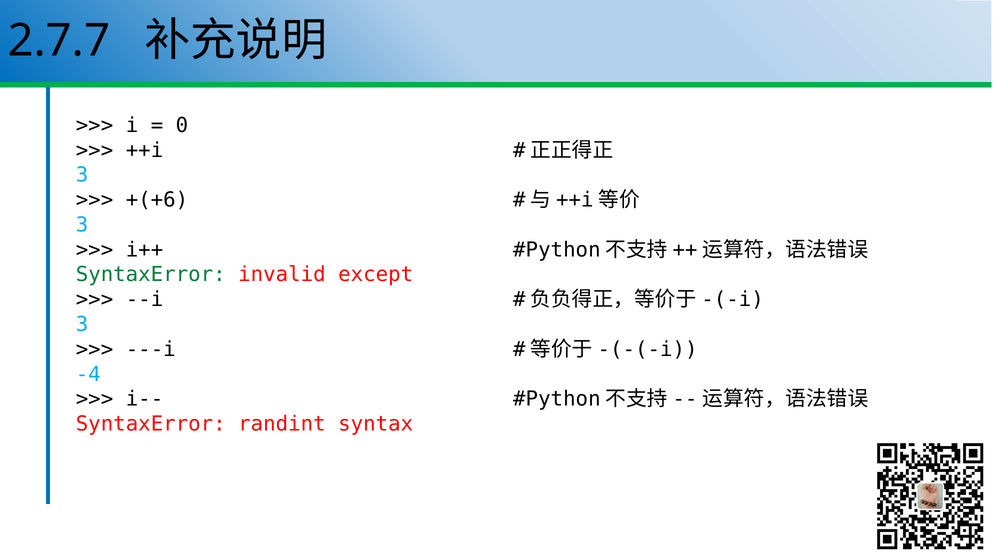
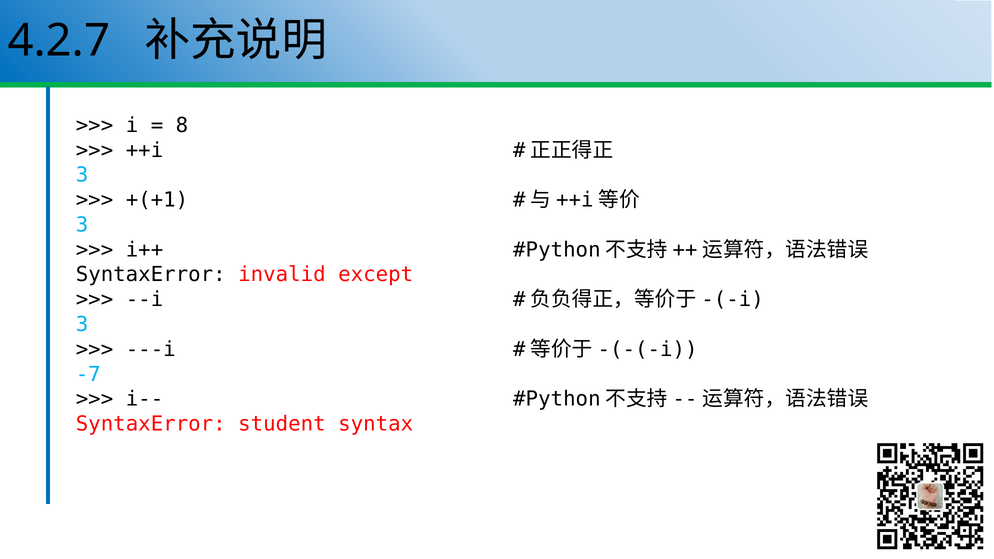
2.7.7: 2.7.7 -> 4.2.7
0: 0 -> 8
+(+6: +(+6 -> +(+1
SyntaxError at (151, 275) colour: green -> black
-4: -4 -> -7
randint: randint -> student
